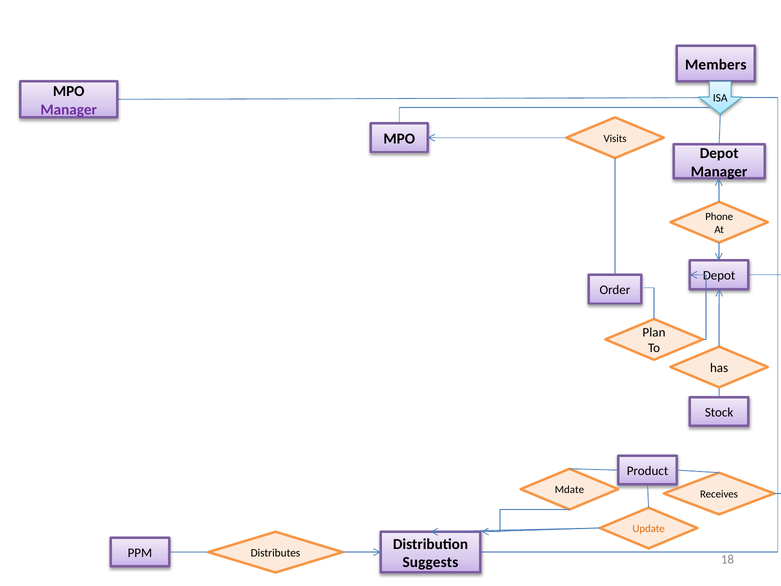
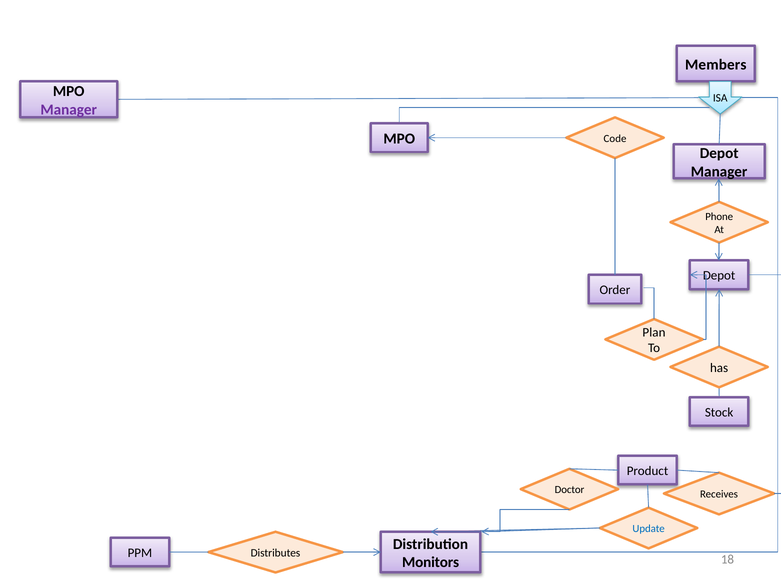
Visits: Visits -> Code
Mdate: Mdate -> Doctor
Update colour: orange -> blue
Suggests: Suggests -> Monitors
